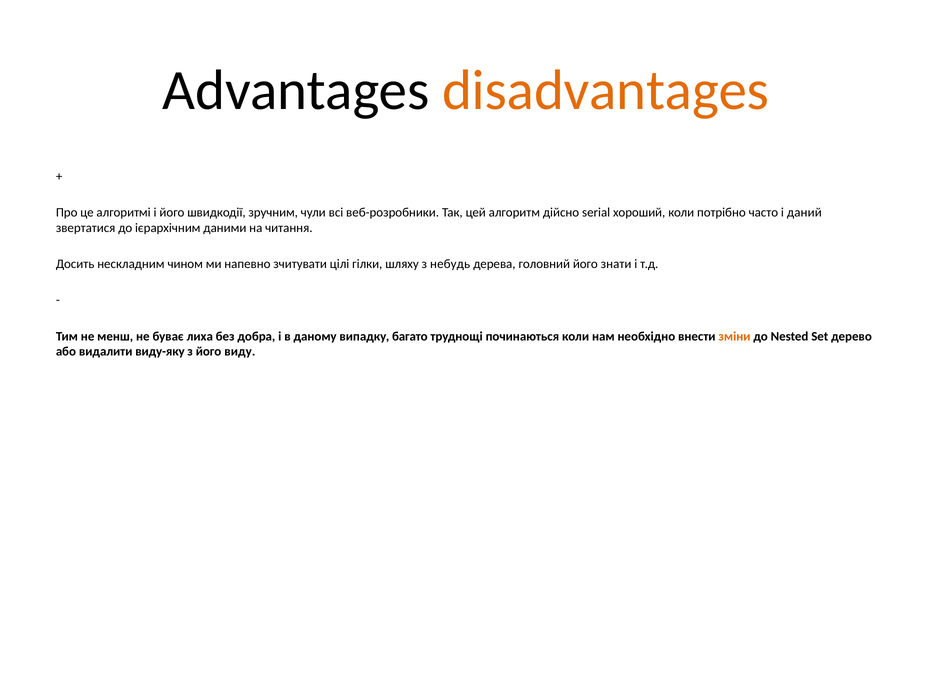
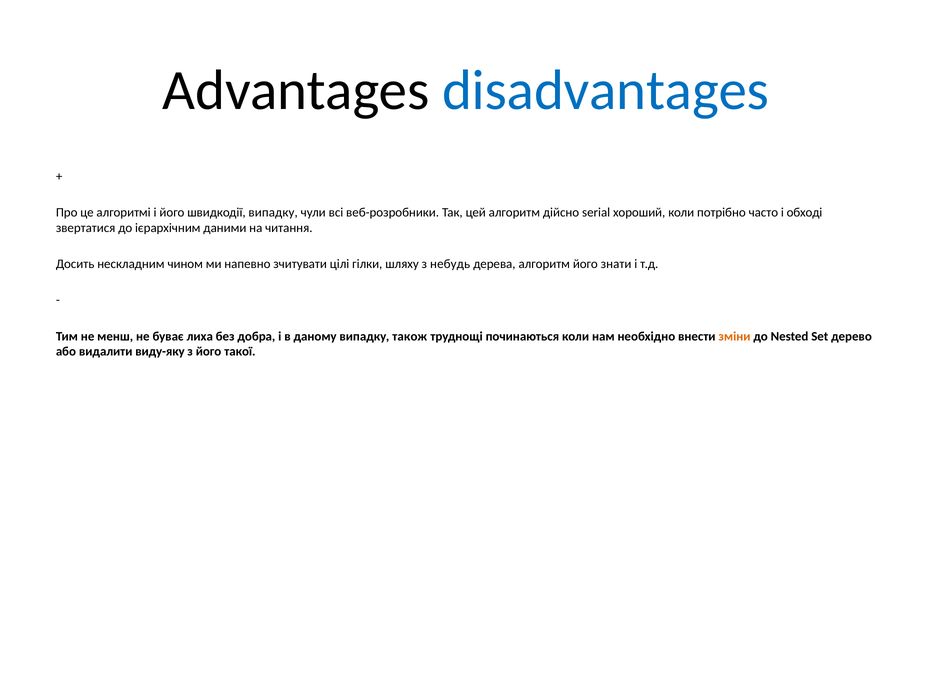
disadvantages colour: orange -> blue
швидкодії зручним: зручним -> випадку
даний: даний -> обході
дерева головний: головний -> алгоритм
багато: багато -> також
виду: виду -> такої
